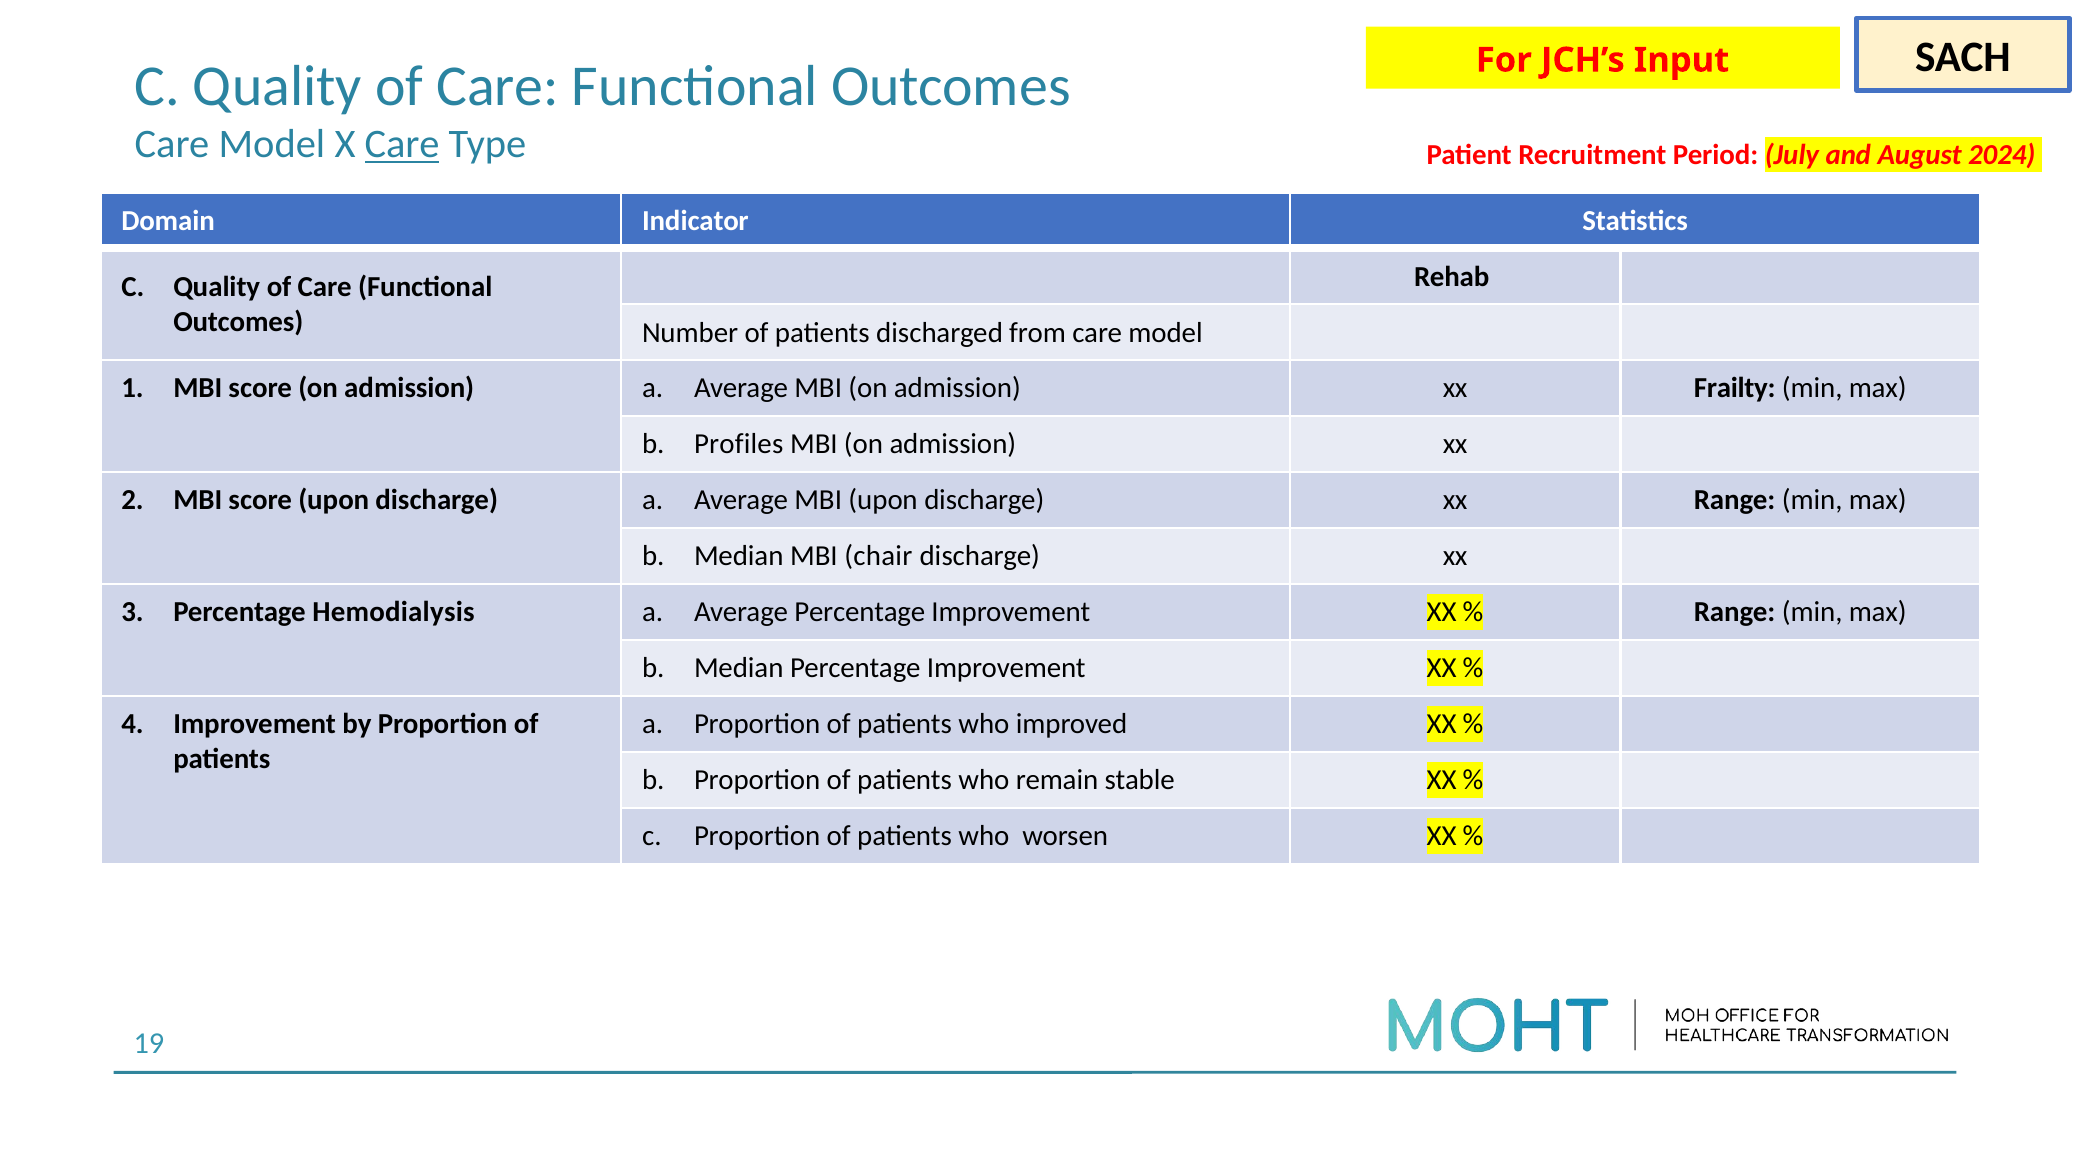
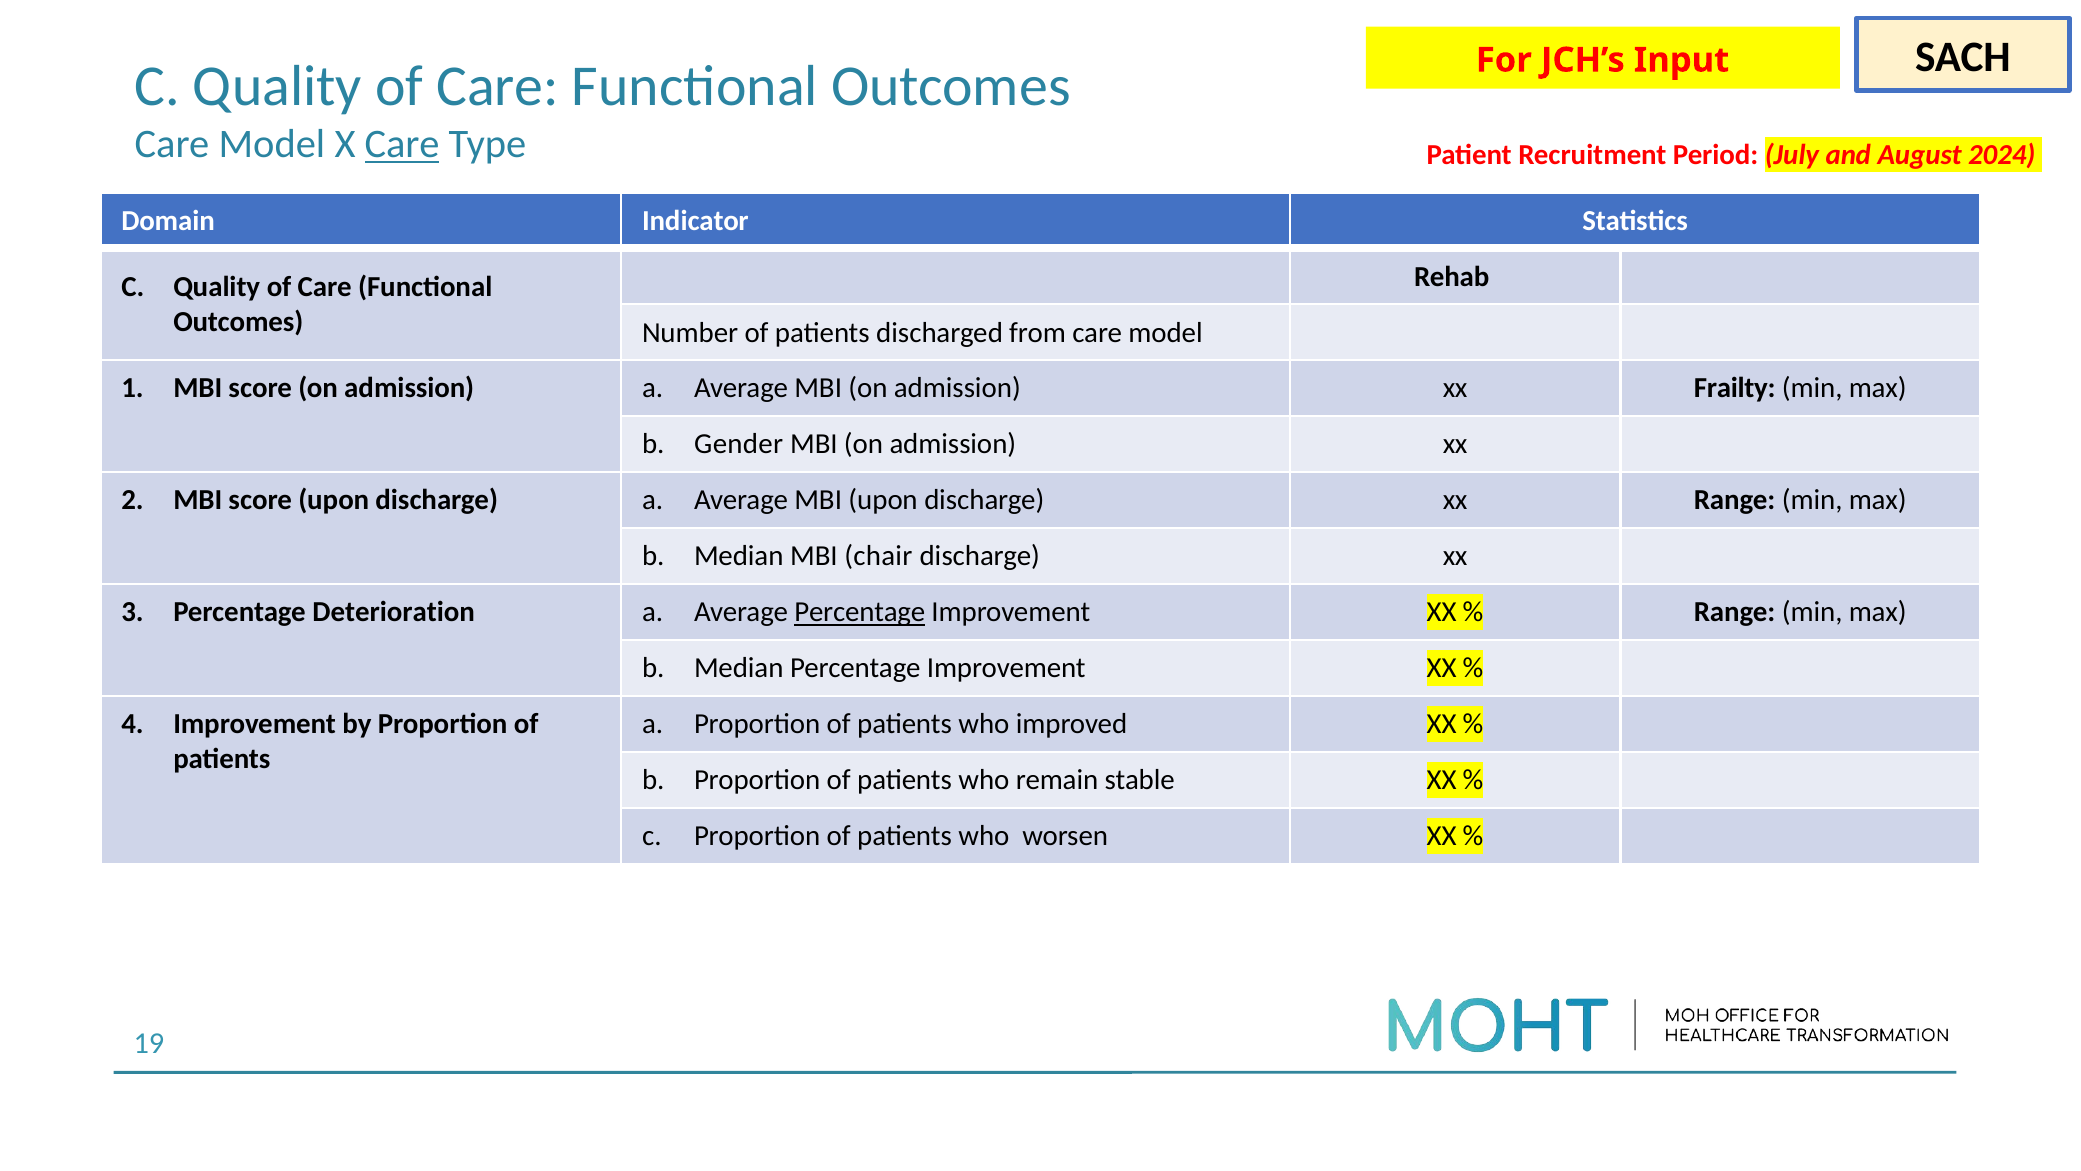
Profiles: Profiles -> Gender
Hemodialysis: Hemodialysis -> Deterioration
Percentage at (860, 612) underline: none -> present
